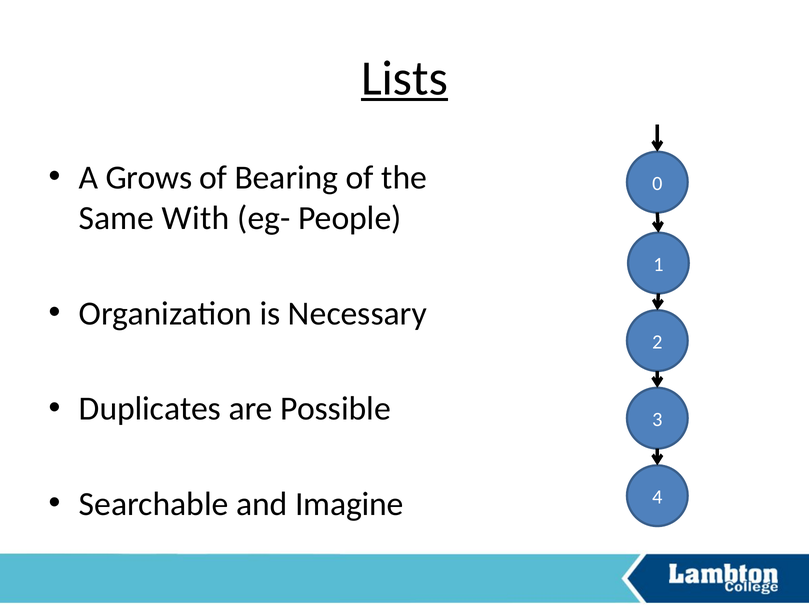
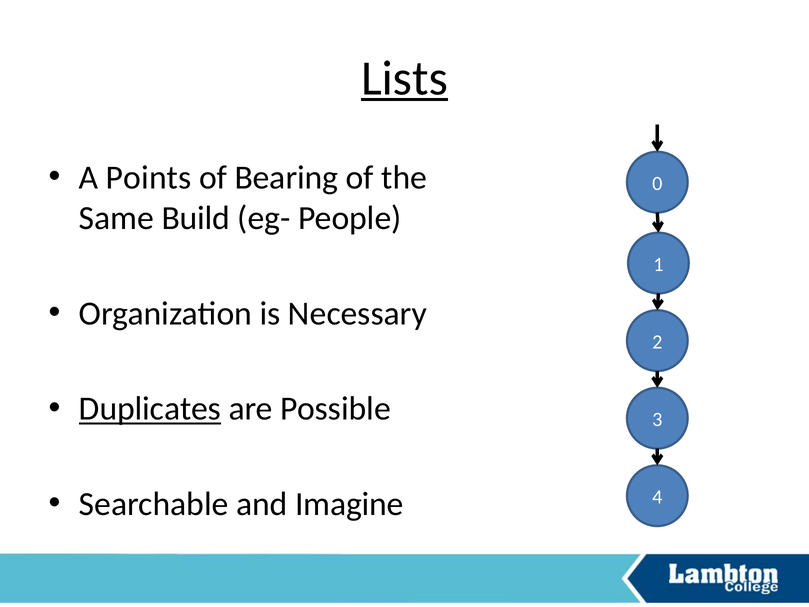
Grows: Grows -> Points
With: With -> Build
Duplicates underline: none -> present
